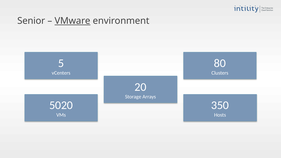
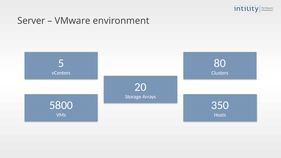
Senior: Senior -> Server
VMware underline: present -> none
5020: 5020 -> 5800
